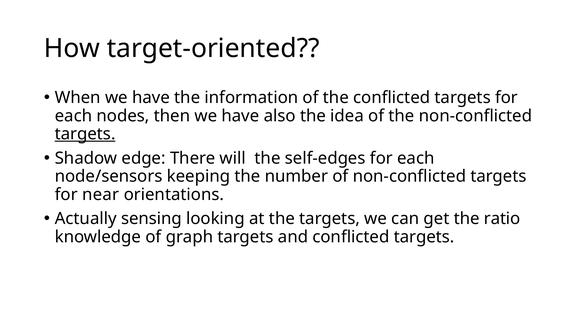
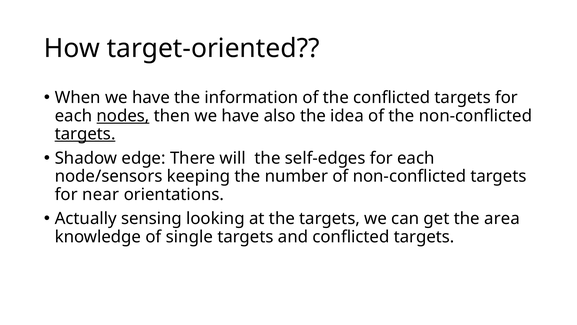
nodes underline: none -> present
ratio: ratio -> area
graph: graph -> single
